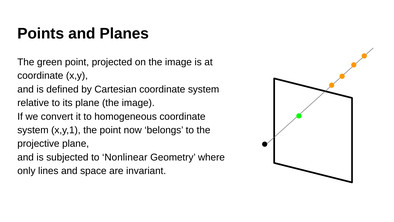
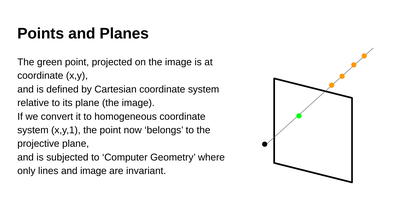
Nonlinear: Nonlinear -> Computer
and space: space -> image
